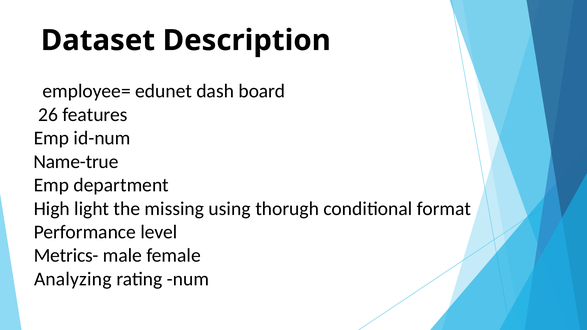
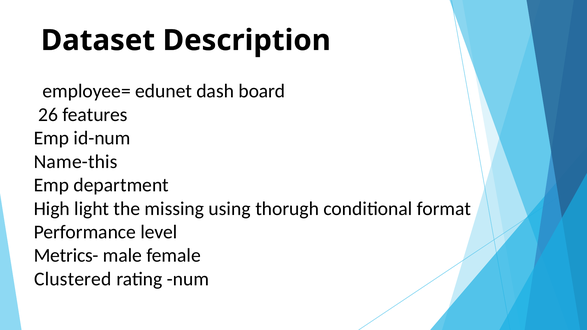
Name-true: Name-true -> Name-this
Analyzing: Analyzing -> Clustered
